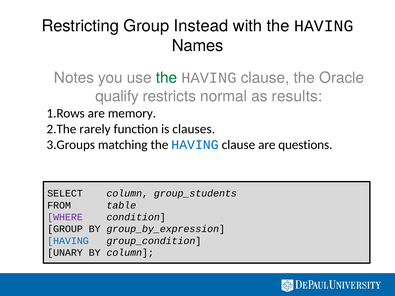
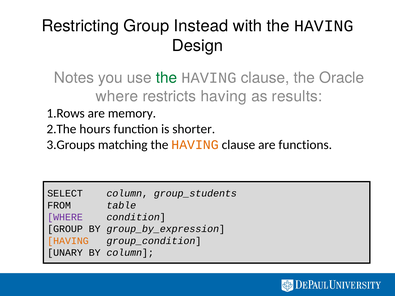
Names: Names -> Design
qualify at (117, 96): qualify -> where
restricts normal: normal -> having
rarely: rarely -> hours
clauses: clauses -> shorter
HAVING at (195, 145) colour: blue -> orange
questions: questions -> functions
HAVING at (68, 241) colour: blue -> orange
